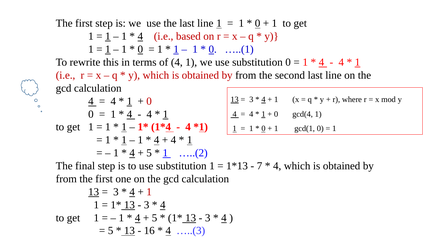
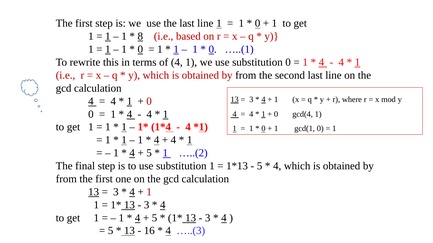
4 at (140, 36): 4 -> 8
7 at (260, 166): 7 -> 5
